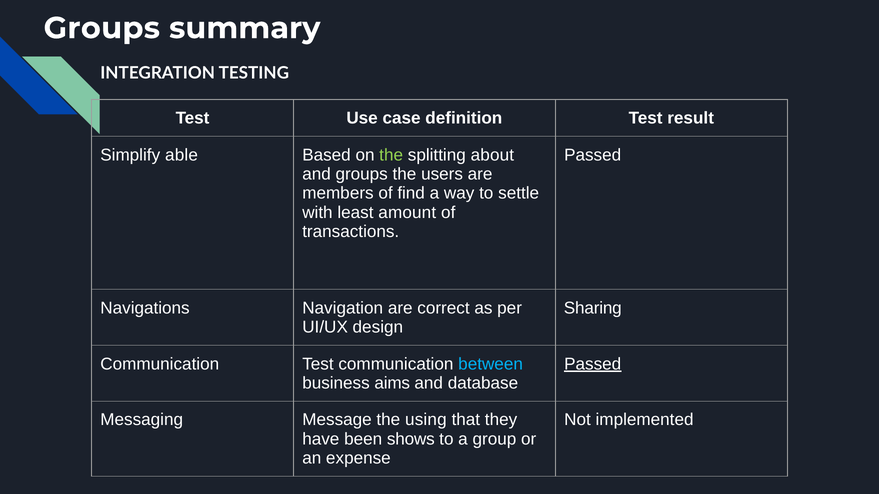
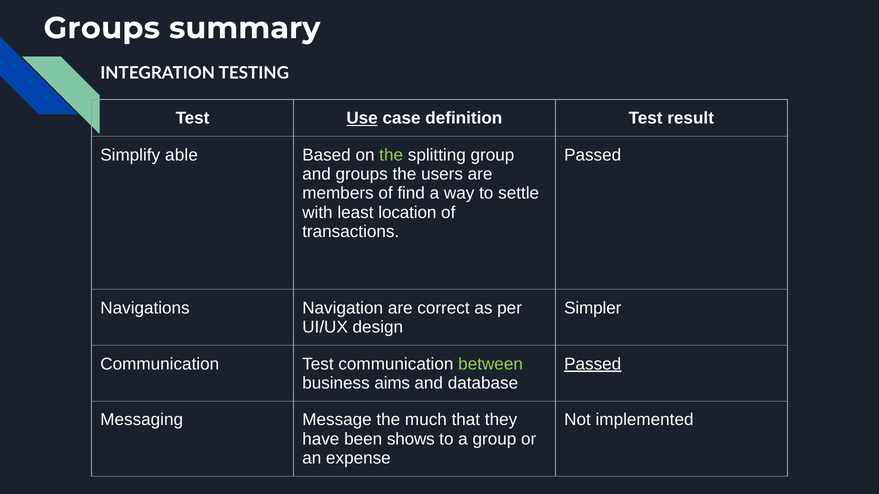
Use underline: none -> present
splitting about: about -> group
amount: amount -> location
Sharing: Sharing -> Simpler
between colour: light blue -> light green
using: using -> much
